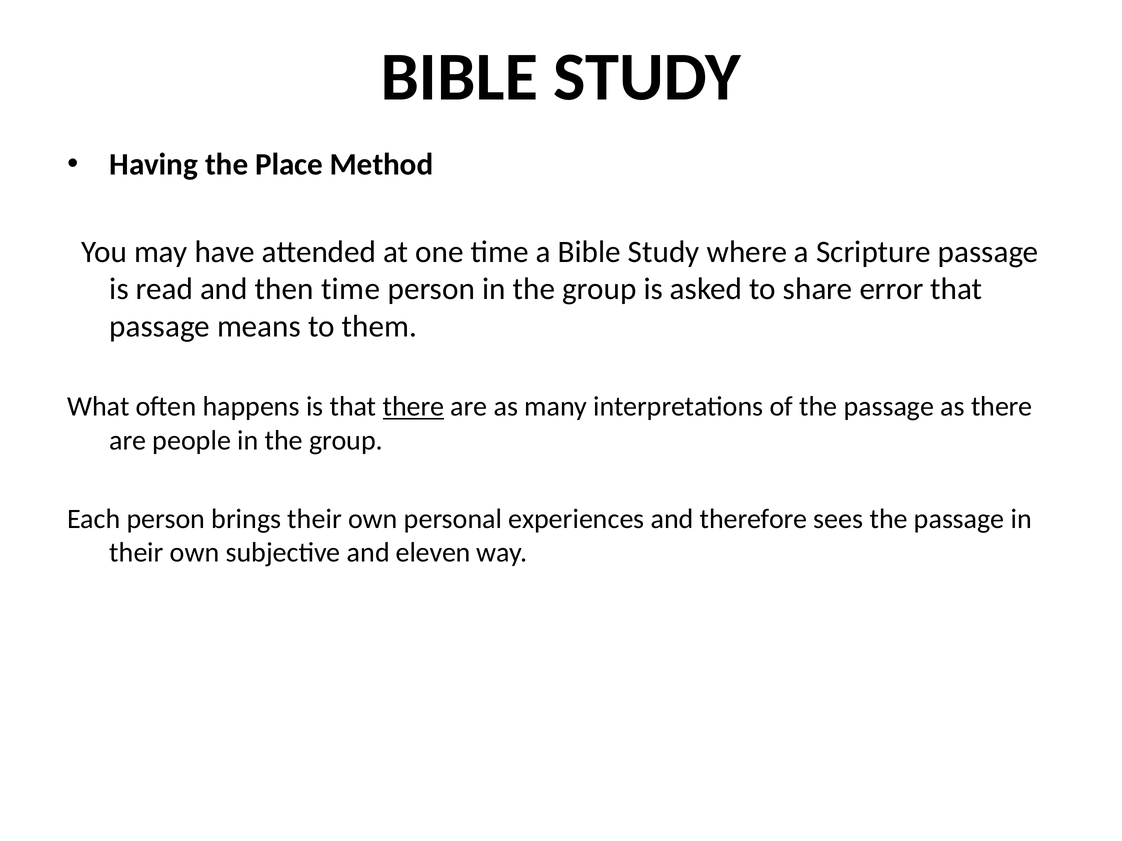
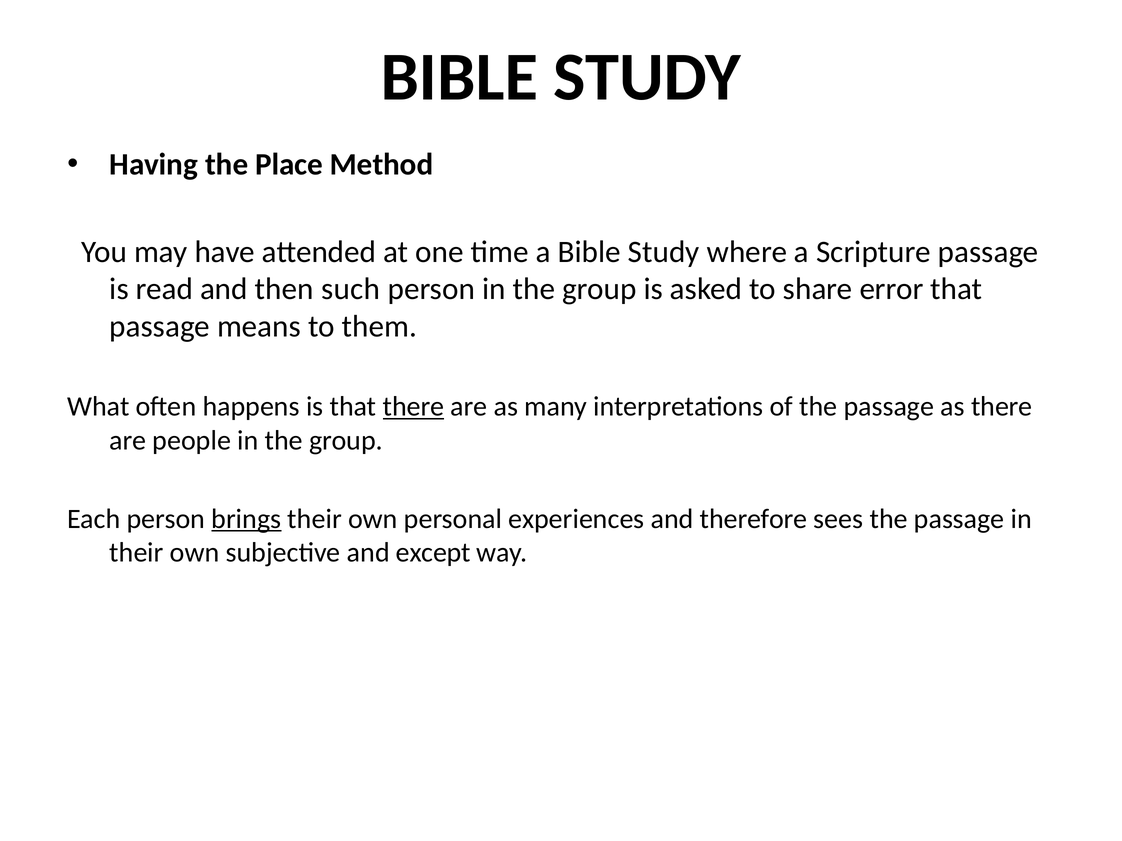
then time: time -> such
brings underline: none -> present
eleven: eleven -> except
